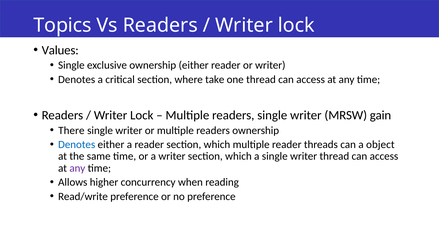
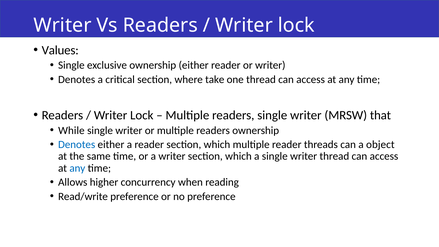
Topics at (63, 25): Topics -> Writer
gain: gain -> that
There: There -> While
any at (77, 168) colour: purple -> blue
